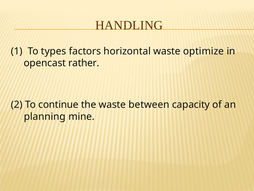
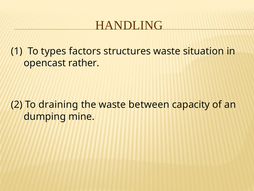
horizontal: horizontal -> structures
optimize: optimize -> situation
continue: continue -> draining
planning: planning -> dumping
